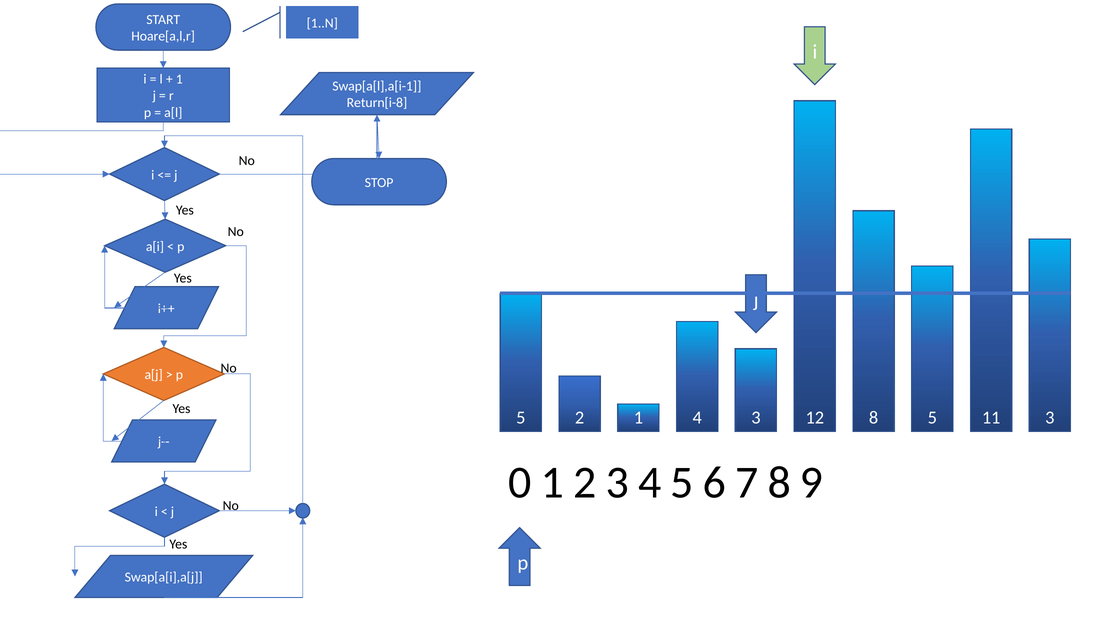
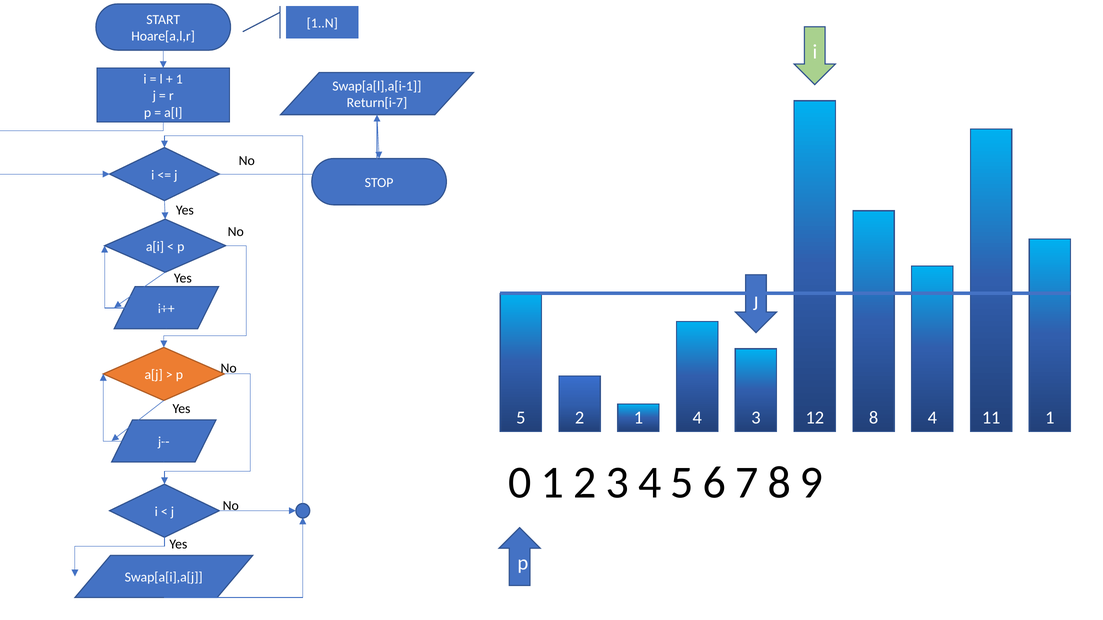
Return[i-8: Return[i-8 -> Return[i-7
4 5: 5 -> 4
1 3: 3 -> 1
